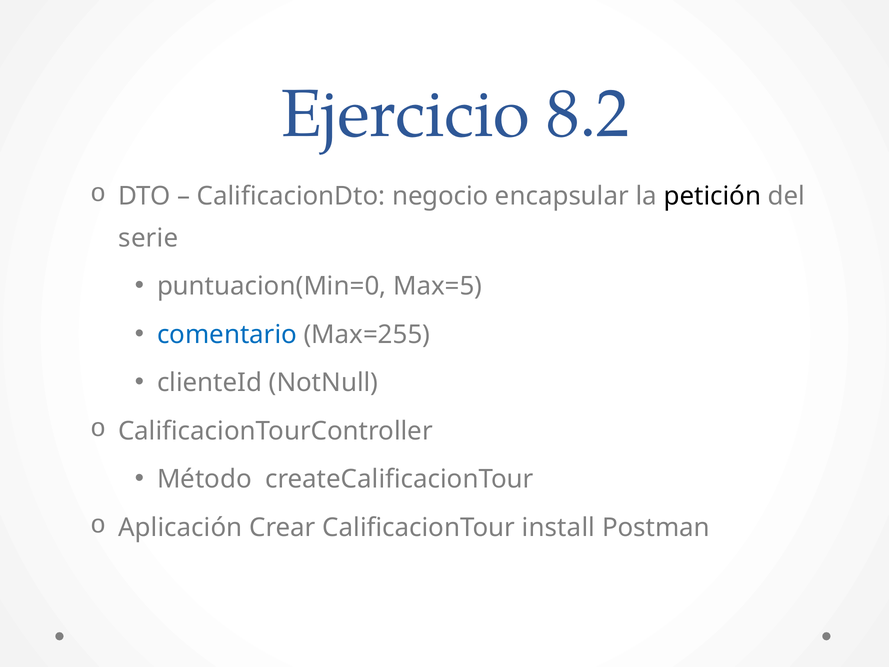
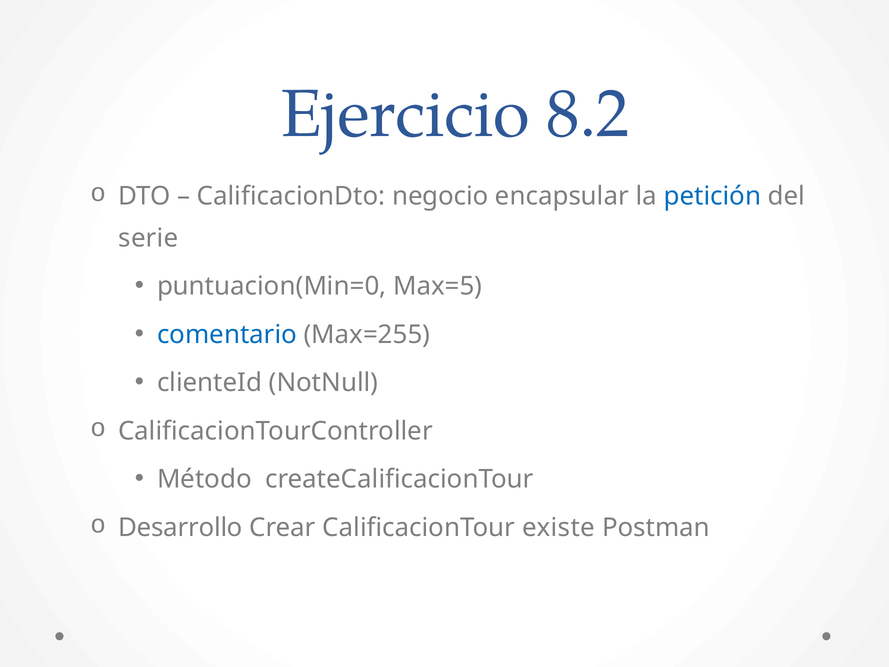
petición colour: black -> blue
Aplicación: Aplicación -> Desarrollo
install: install -> existe
